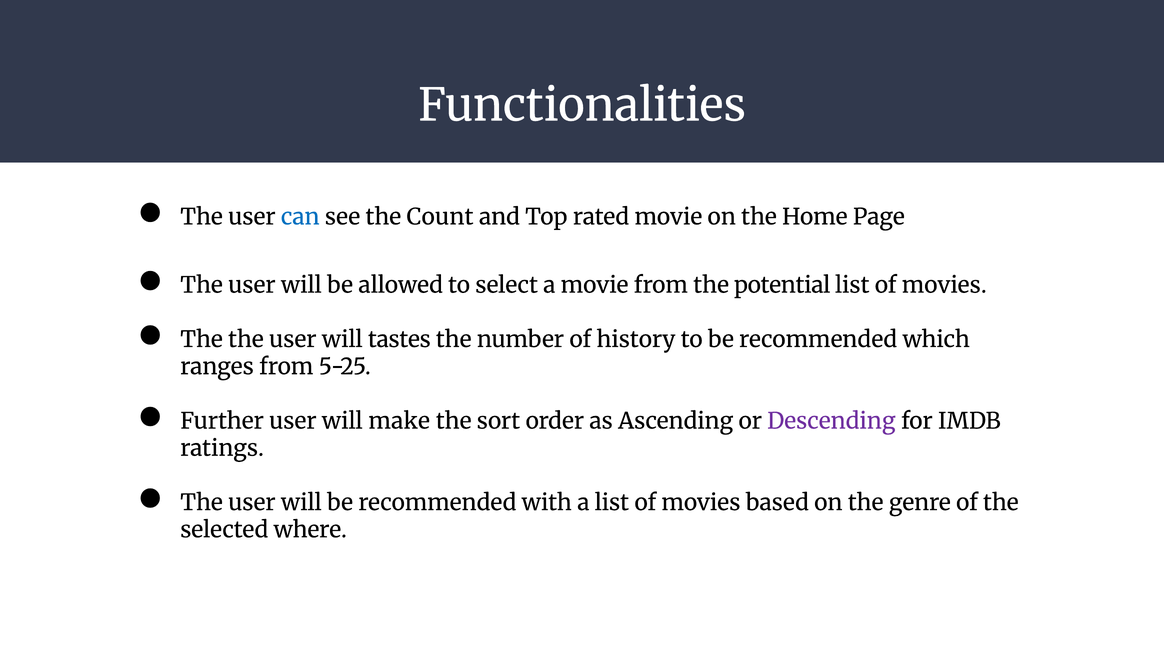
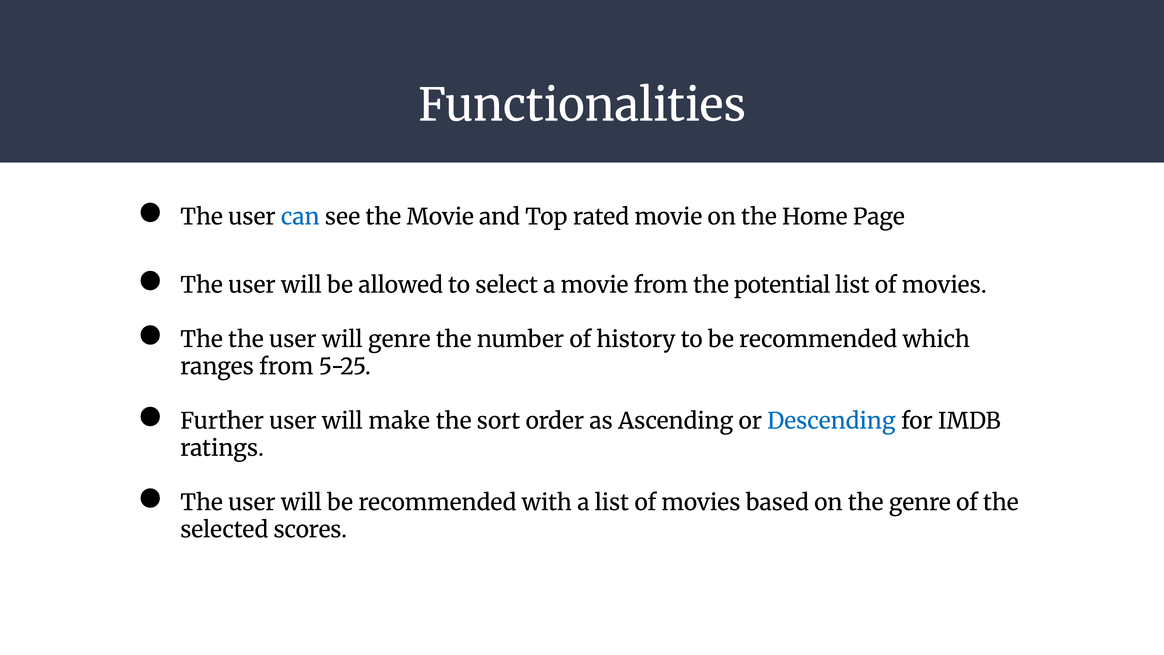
the Count: Count -> Movie
will tastes: tastes -> genre
Descending colour: purple -> blue
where: where -> scores
